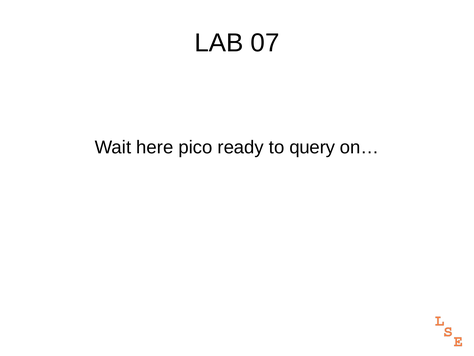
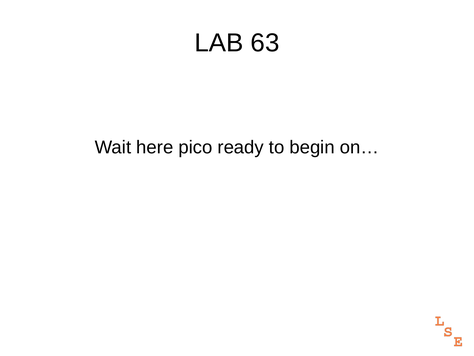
07: 07 -> 63
query: query -> begin
